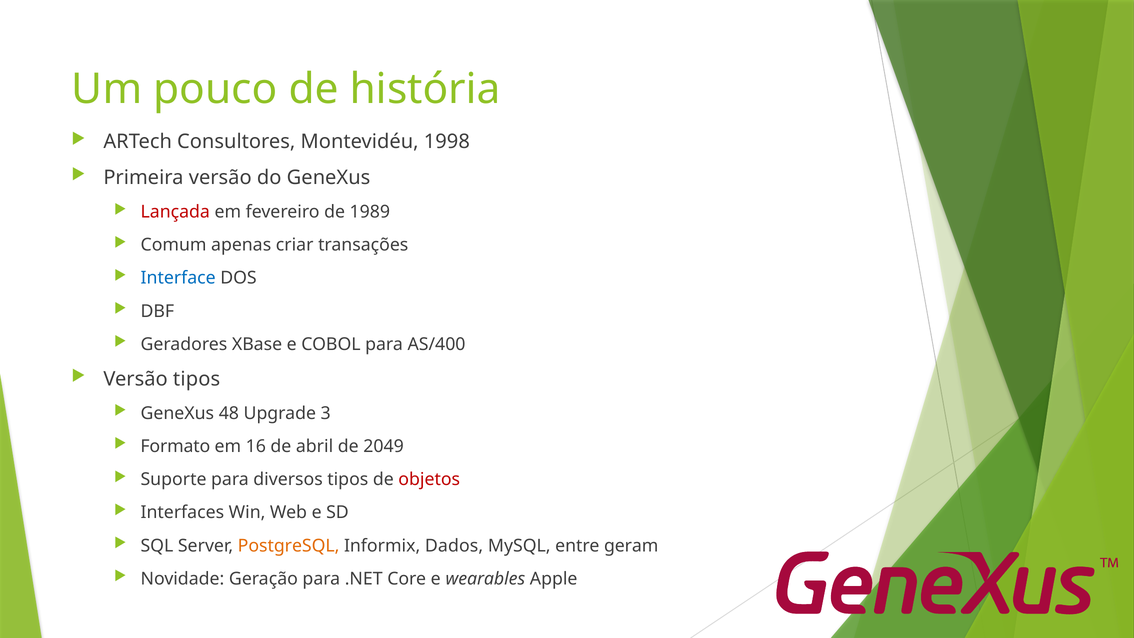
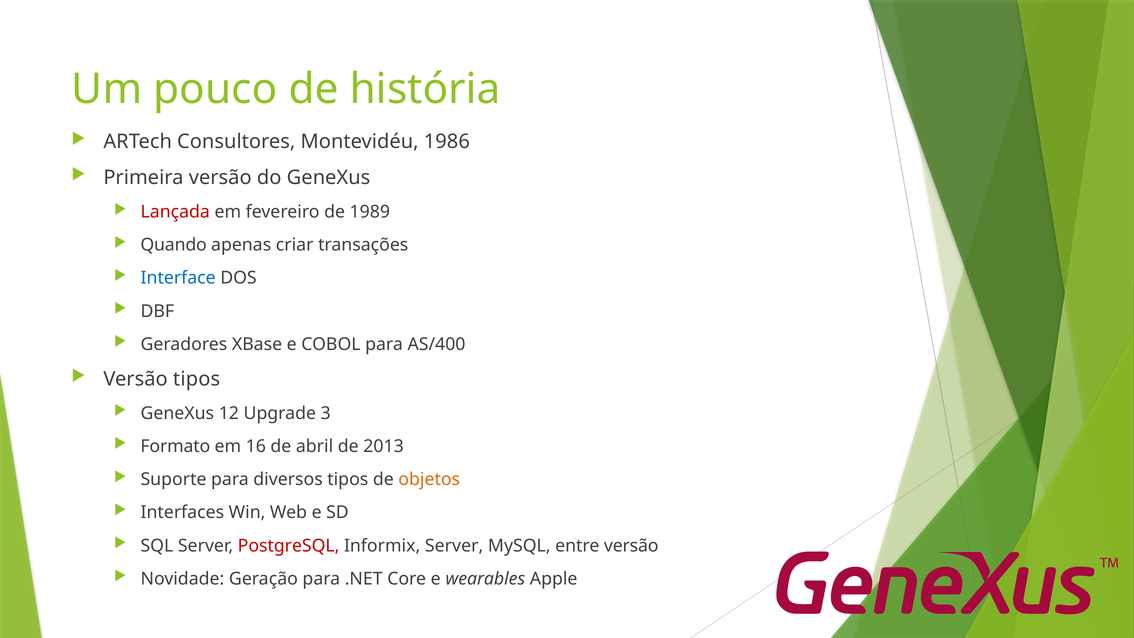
1998: 1998 -> 1986
Comum: Comum -> Quando
48: 48 -> 12
2049: 2049 -> 2013
objetos colour: red -> orange
PostgreSQL colour: orange -> red
Informix Dados: Dados -> Server
entre geram: geram -> versão
